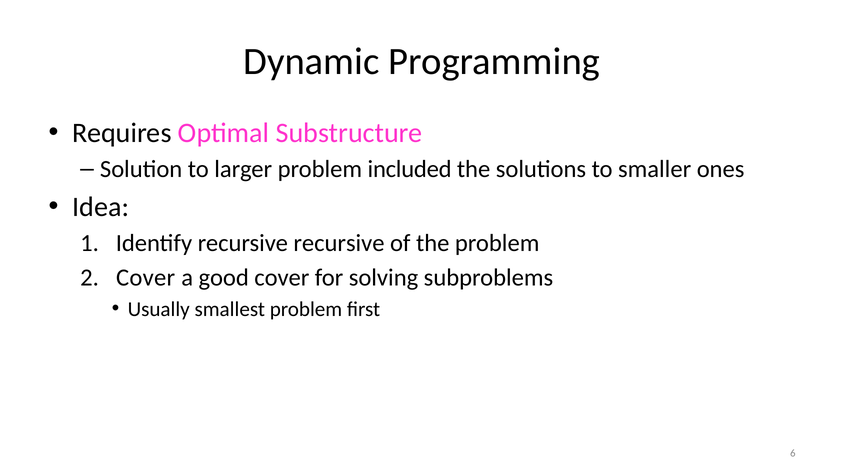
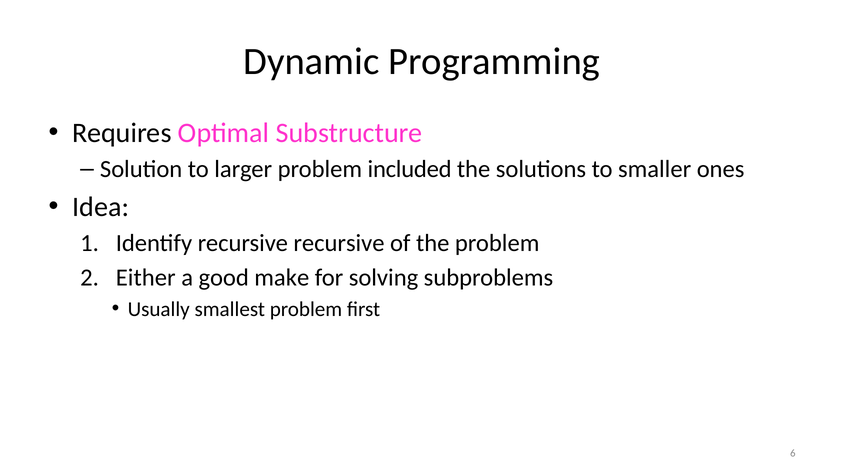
Cover at (146, 278): Cover -> Either
good cover: cover -> make
